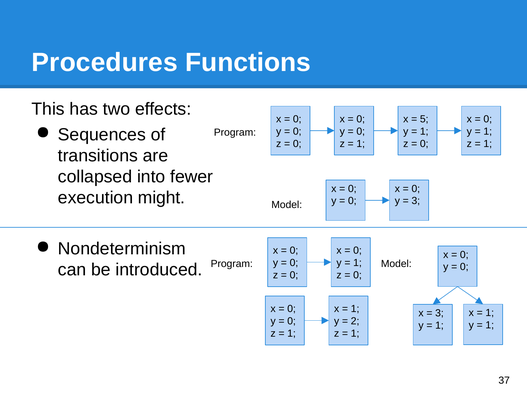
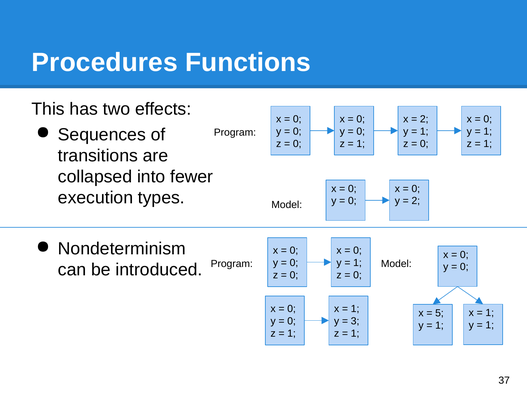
5 at (424, 119): 5 -> 2
might: might -> types
3 at (416, 201): 3 -> 2
3 at (439, 313): 3 -> 5
2: 2 -> 3
